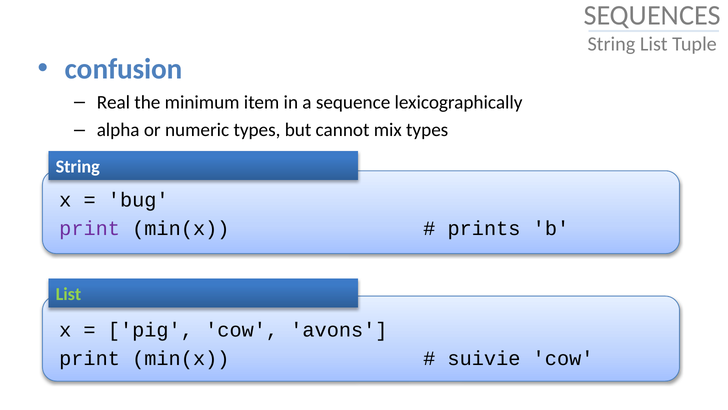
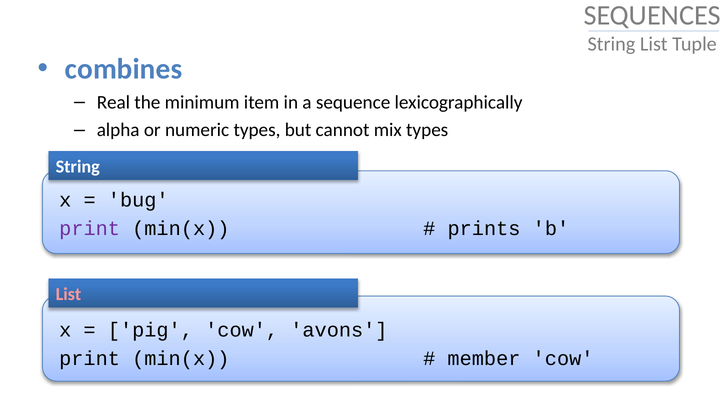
confusion: confusion -> combines
List at (68, 294) colour: light green -> pink
suivie: suivie -> member
